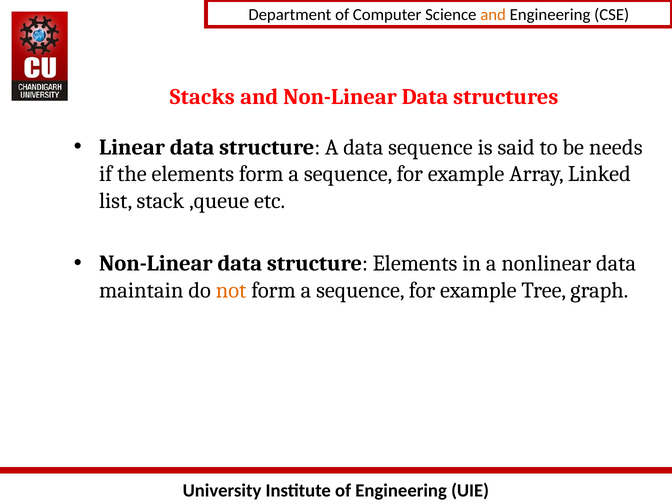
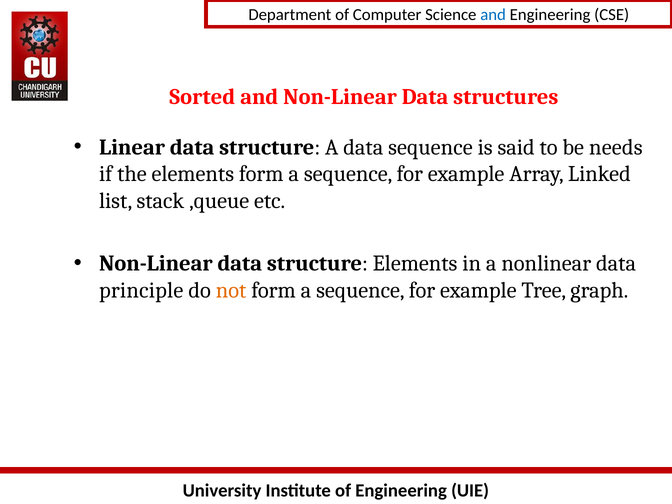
and at (493, 15) colour: orange -> blue
Stacks: Stacks -> Sorted
maintain: maintain -> principle
